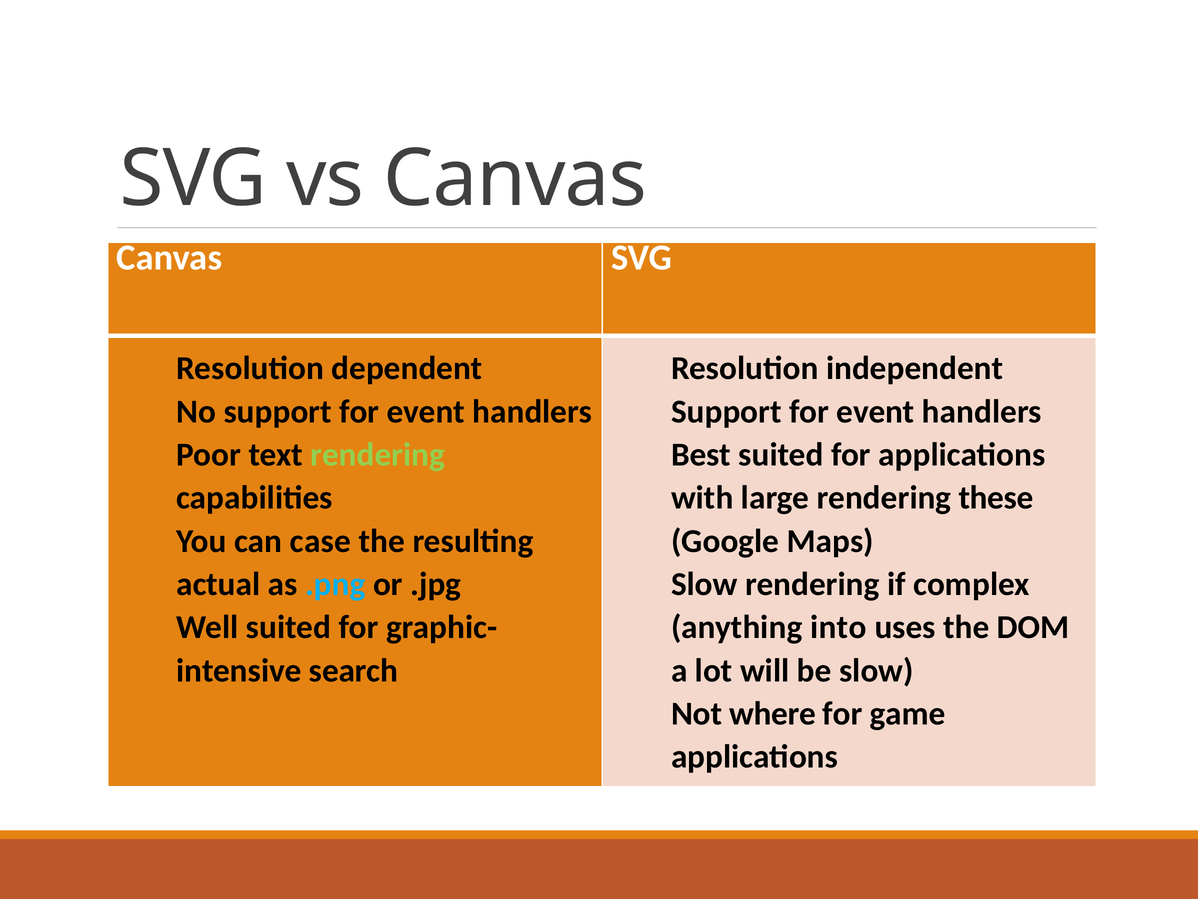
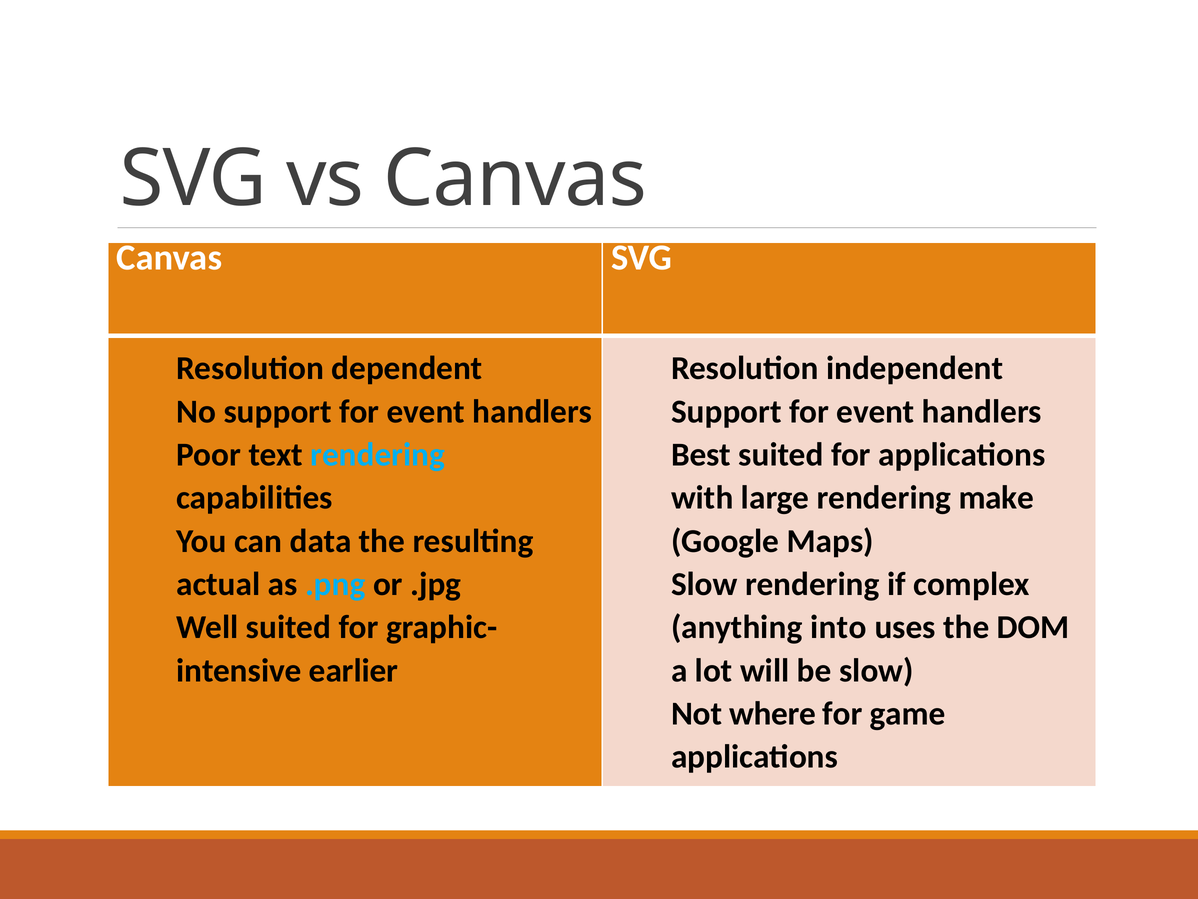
rendering at (378, 454) colour: light green -> light blue
these: these -> make
case: case -> data
search: search -> earlier
